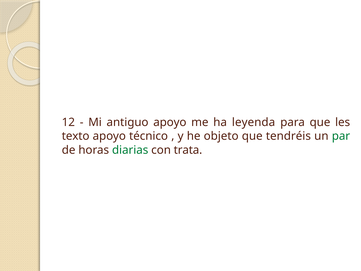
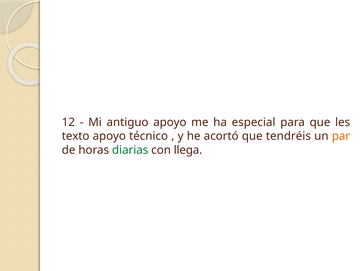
leyenda: leyenda -> especial
objeto: objeto -> acortó
par colour: green -> orange
trata: trata -> llega
